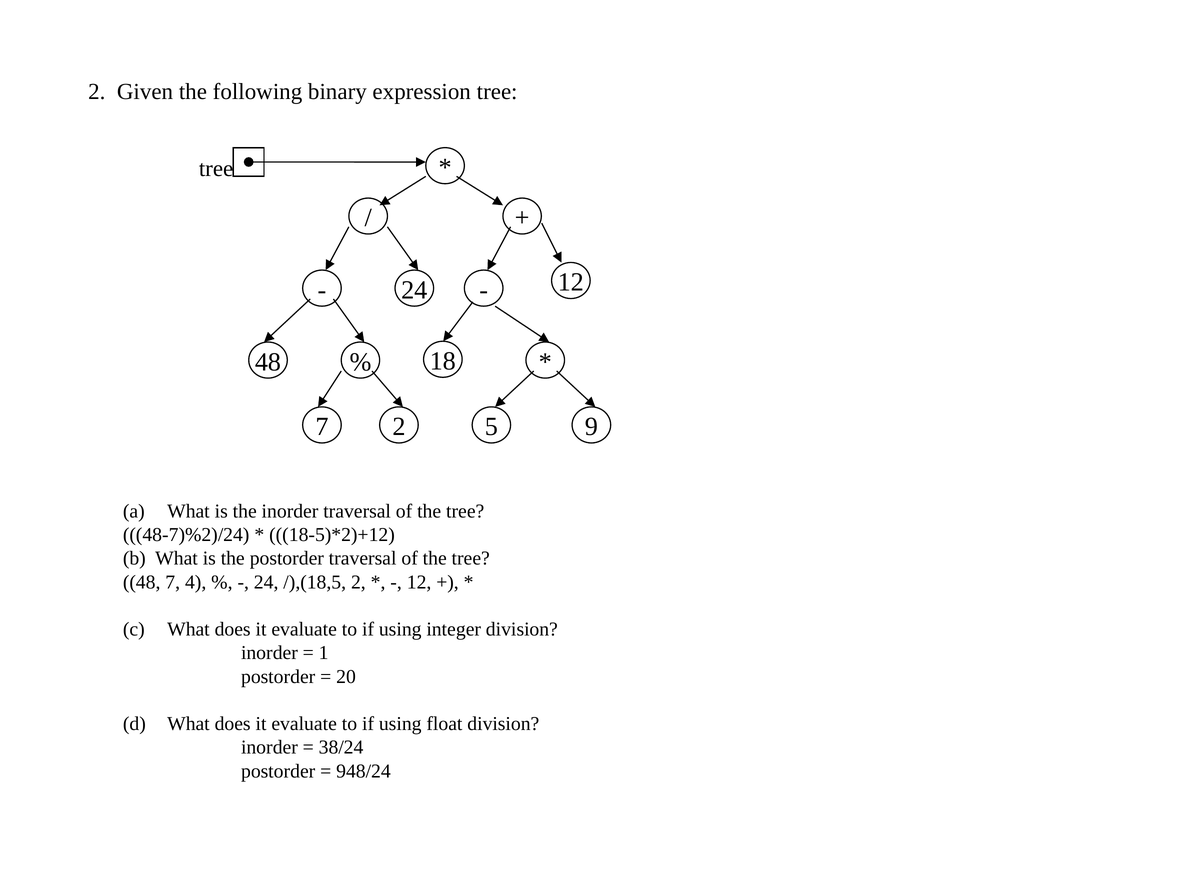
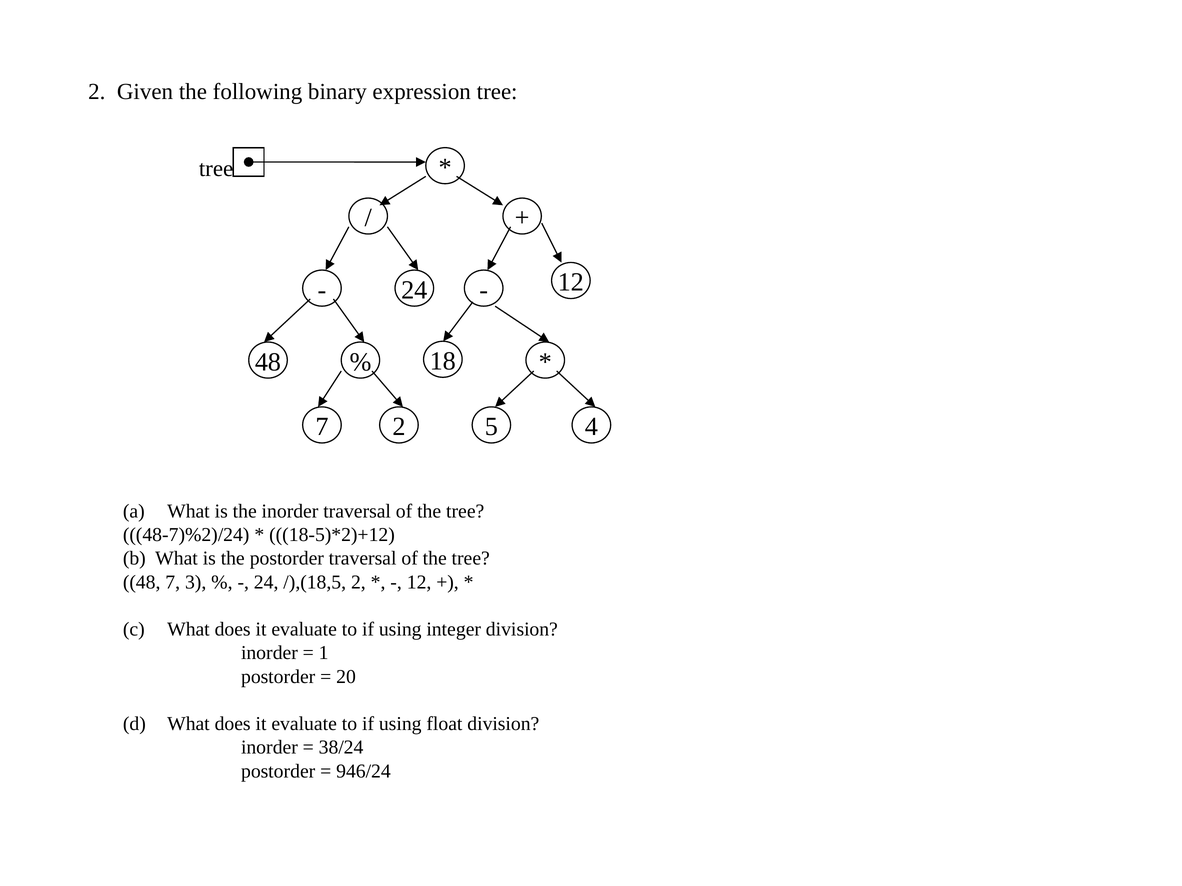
9: 9 -> 4
4: 4 -> 3
948/24: 948/24 -> 946/24
